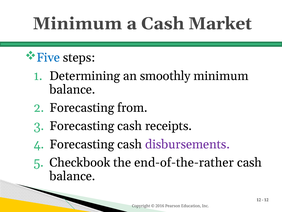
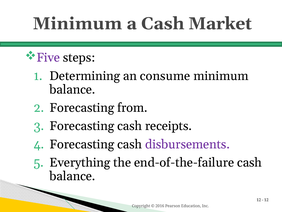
Five colour: blue -> purple
smoothly: smoothly -> consume
Checkbook: Checkbook -> Everything
end-of-the-rather: end-of-the-rather -> end-of-the-failure
